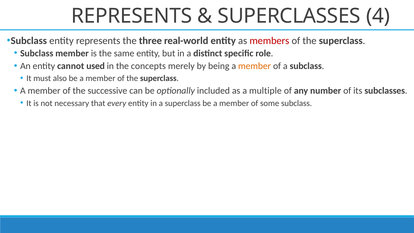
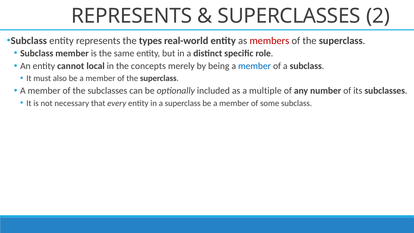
4: 4 -> 2
three: three -> types
used: used -> local
member at (255, 66) colour: orange -> blue
the successive: successive -> subclasses
